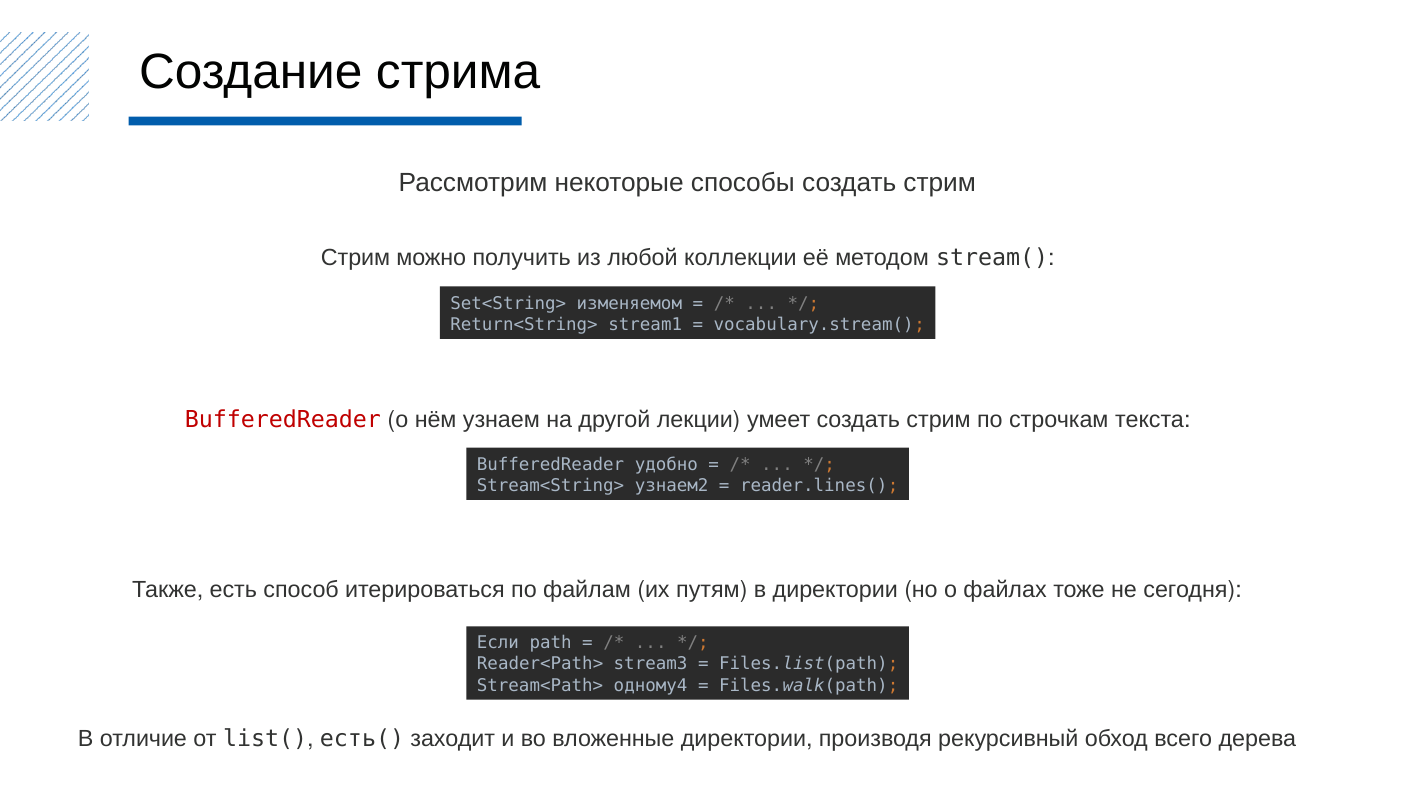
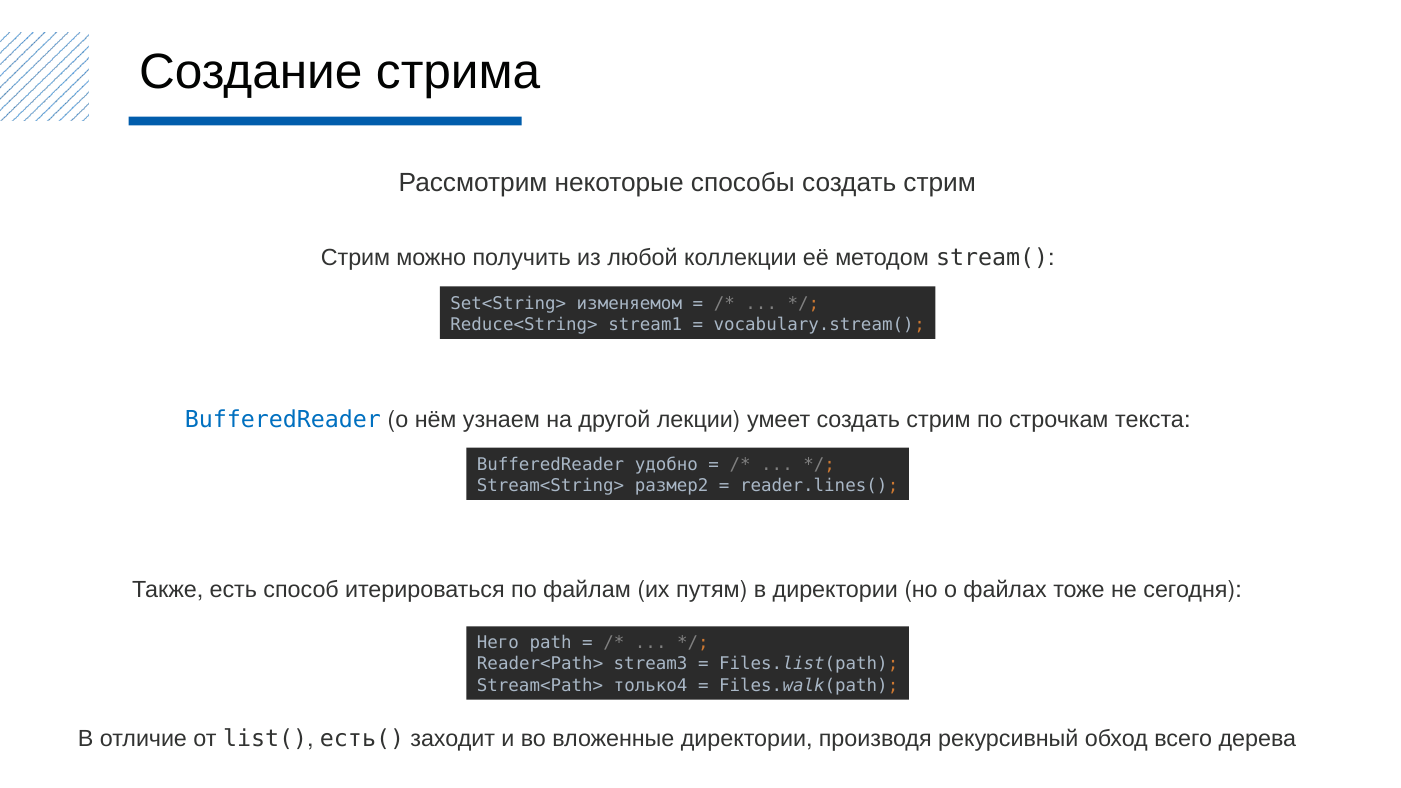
Return<String>: Return<String> -> Reduce<String>
BufferedReader at (283, 420) colour: red -> blue
узнаем2: узнаем2 -> размер2
Если: Если -> Него
одному4: одному4 -> только4
